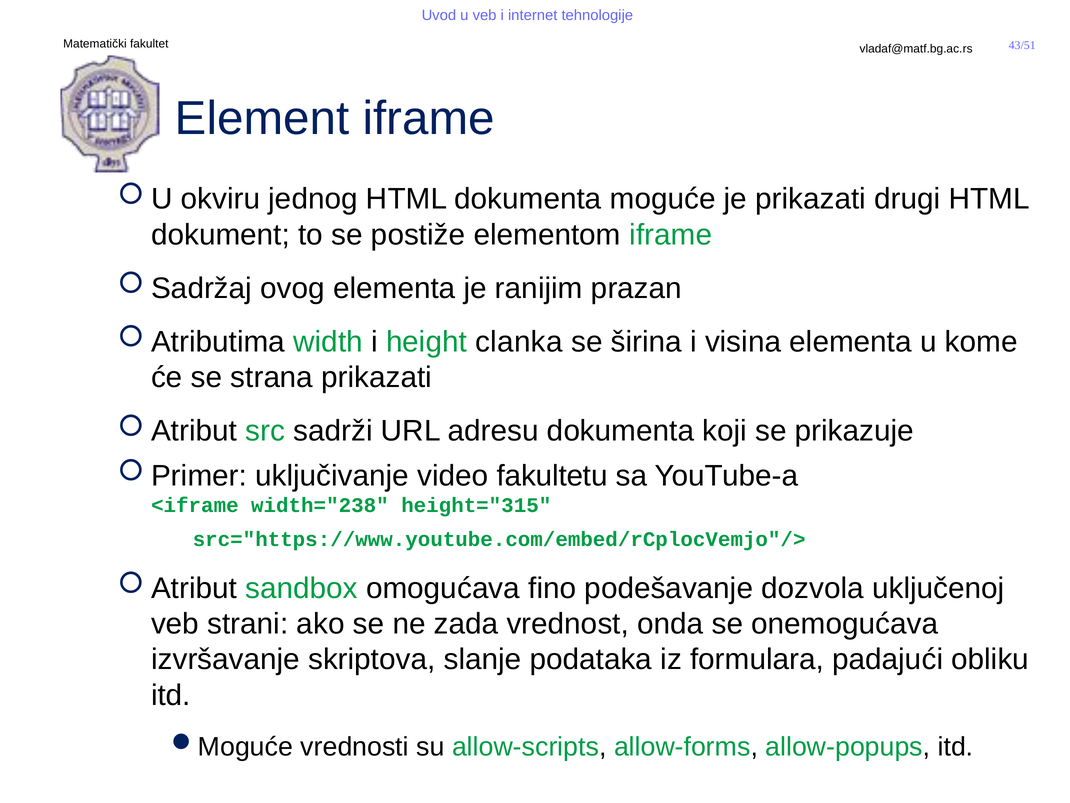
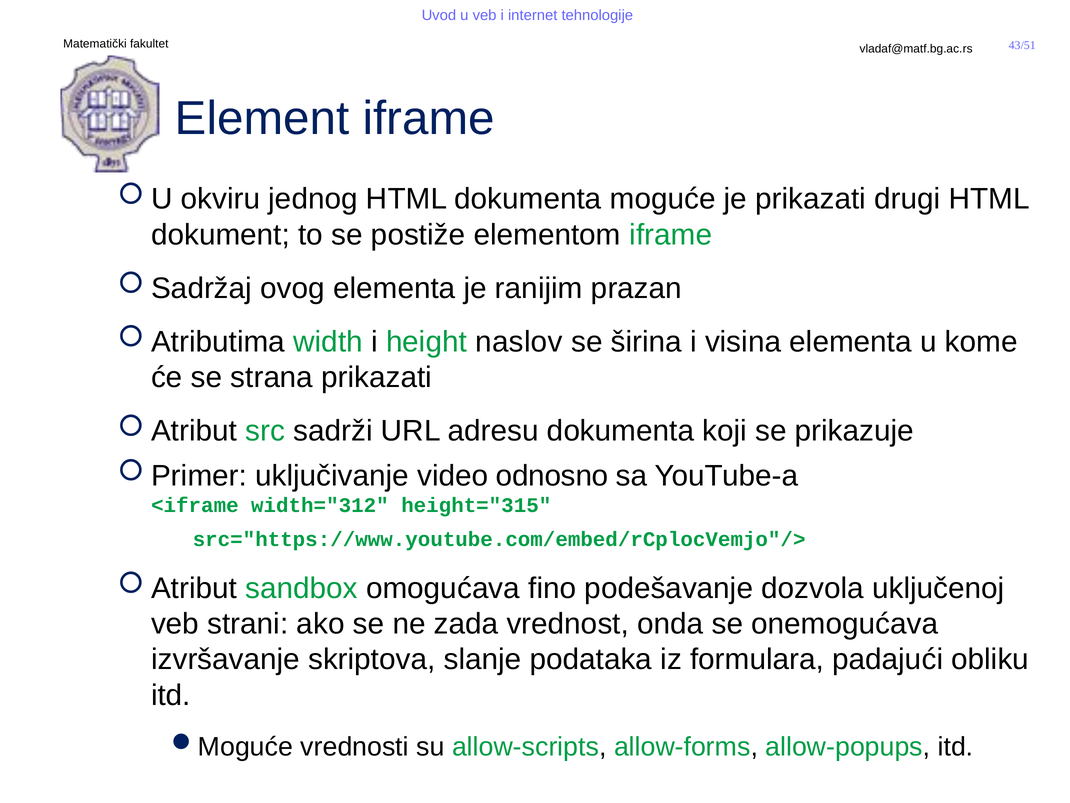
clanka: clanka -> naslov
fakultetu: fakultetu -> odnosno
width="238: width="238 -> width="312
